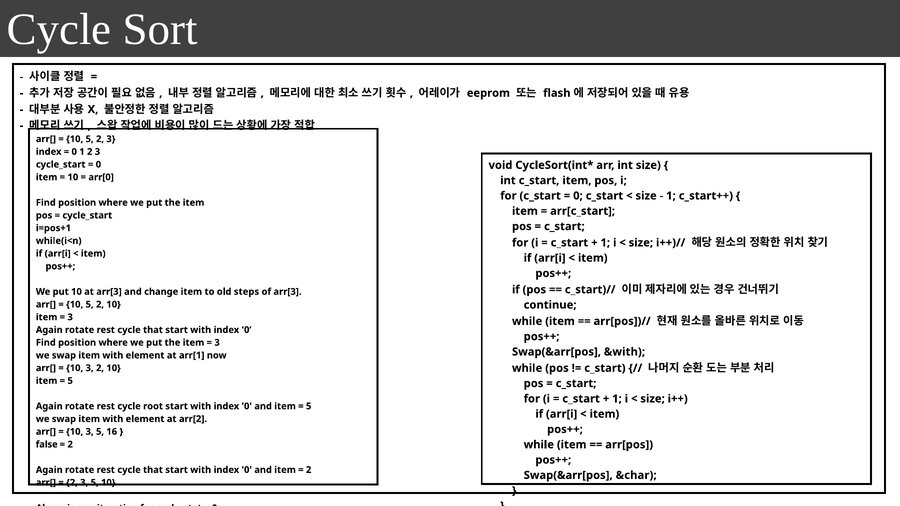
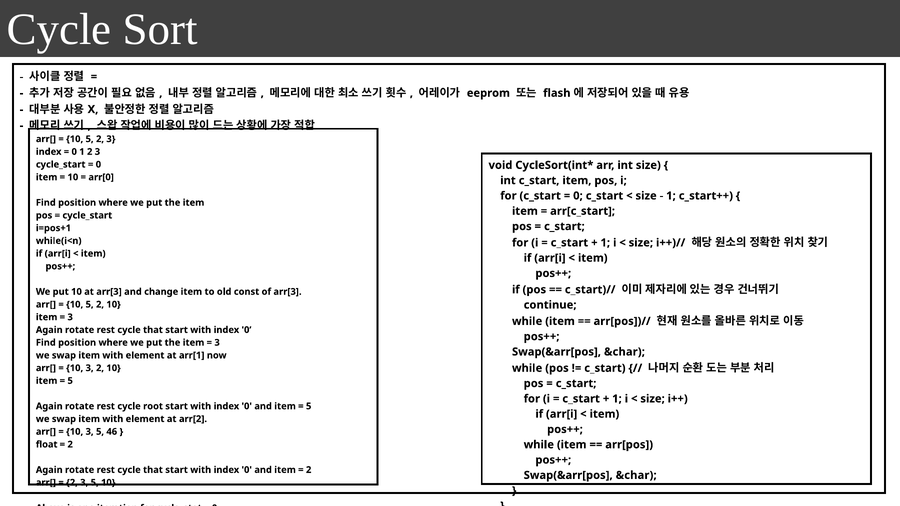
old steps: steps -> const
&with at (624, 352): &with -> &char
16: 16 -> 46
false: false -> float
